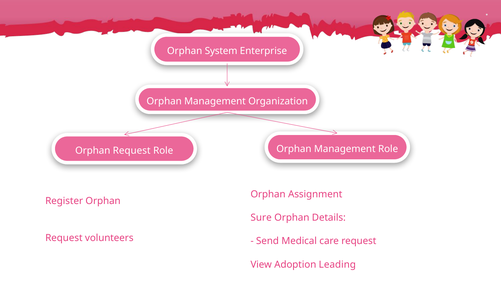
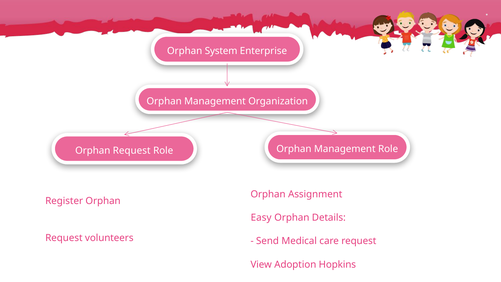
Sure: Sure -> Easy
Leading: Leading -> Hopkins
